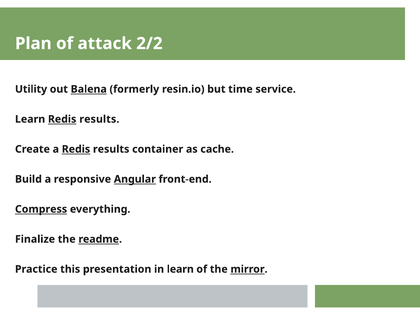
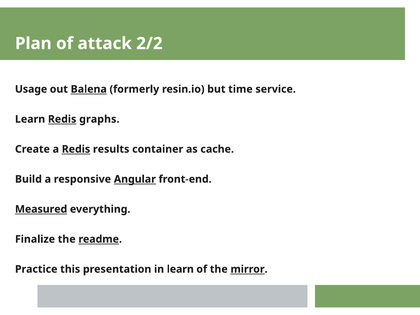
Utility: Utility -> Usage
Learn Redis results: results -> graphs
Compress: Compress -> Measured
